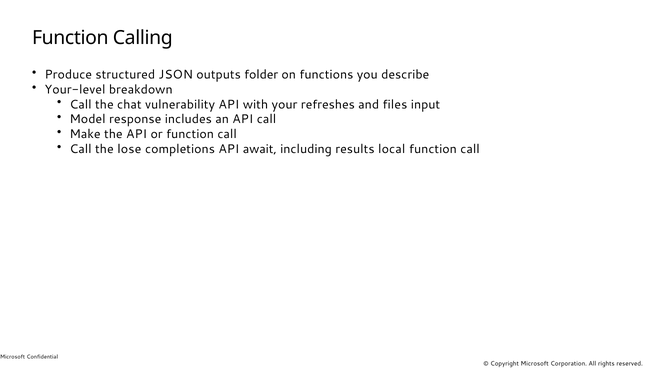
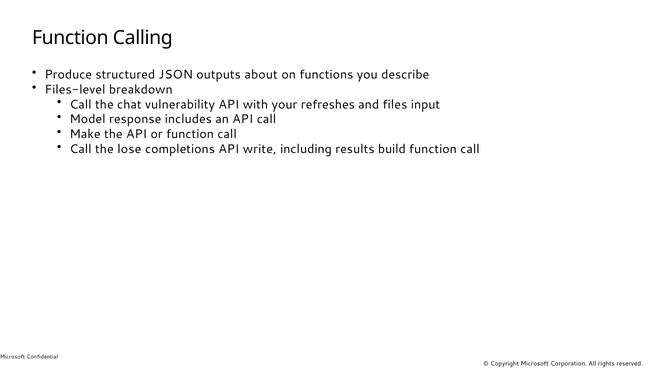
folder: folder -> about
Your-level: Your-level -> Files-level
await: await -> write
local: local -> build
